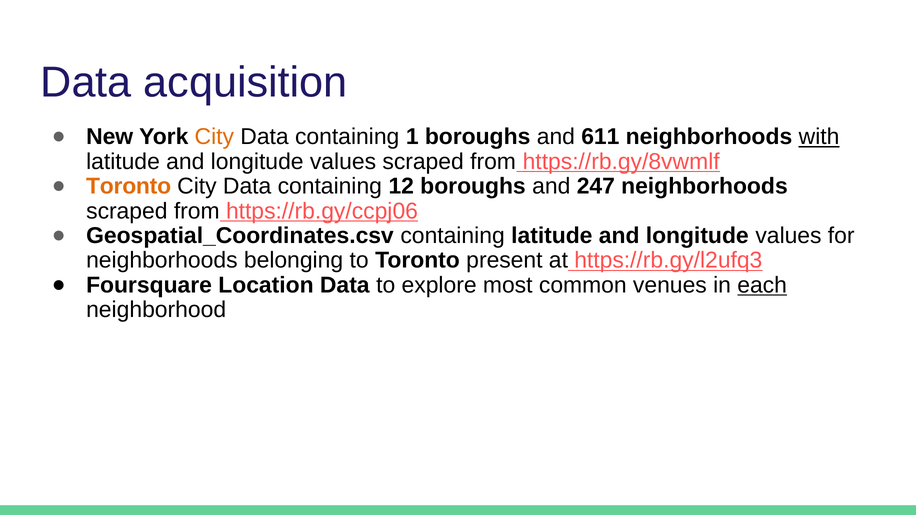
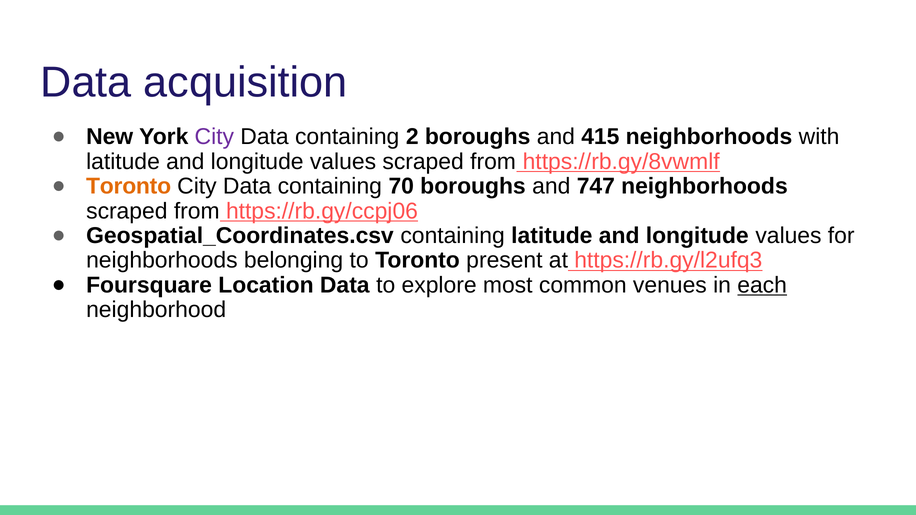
City at (214, 137) colour: orange -> purple
1: 1 -> 2
611: 611 -> 415
with underline: present -> none
12: 12 -> 70
247: 247 -> 747
